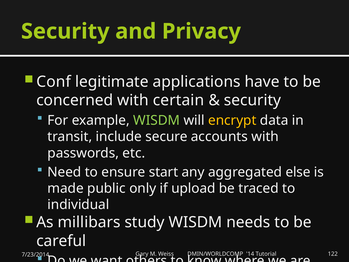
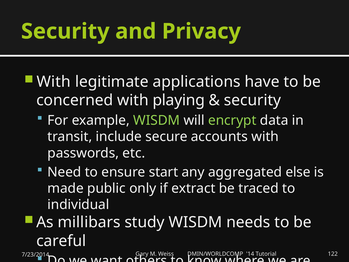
Conf at (54, 82): Conf -> With
certain: certain -> playing
encrypt colour: yellow -> light green
upload: upload -> extract
